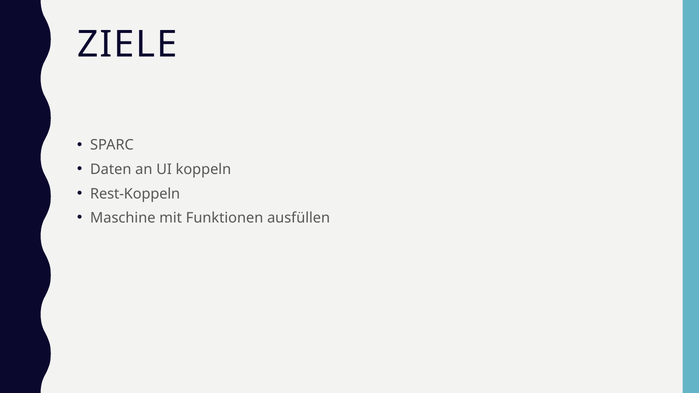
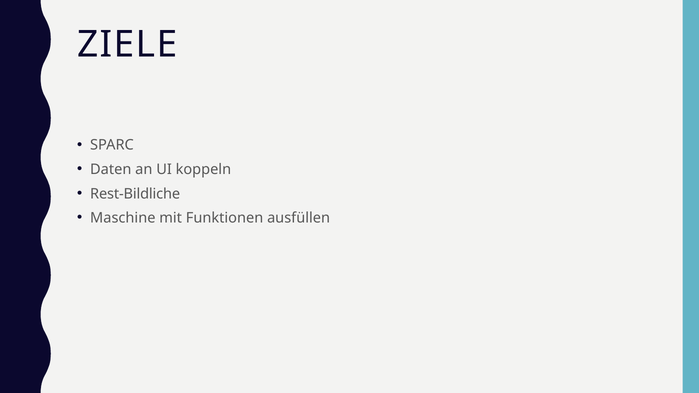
Rest-Koppeln: Rest-Koppeln -> Rest-Bildliche
